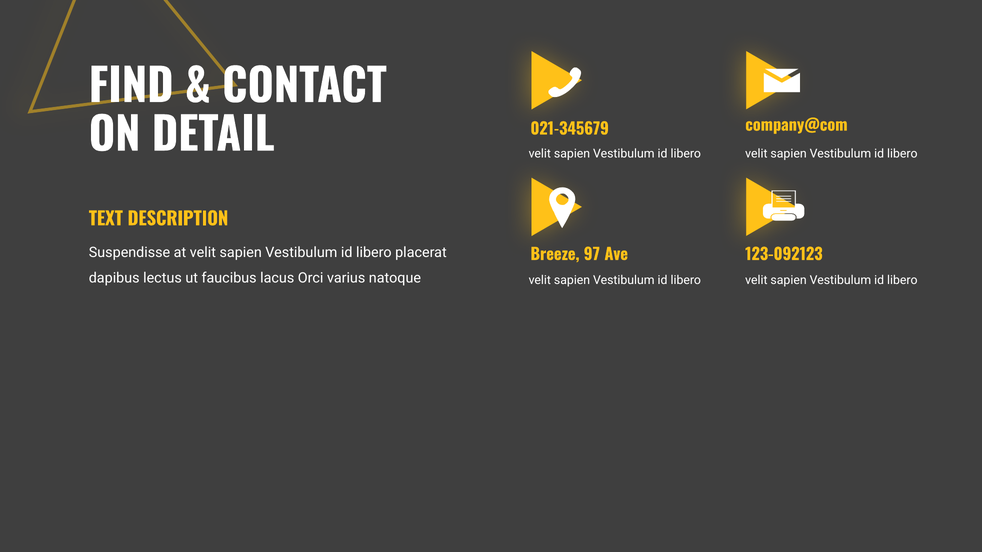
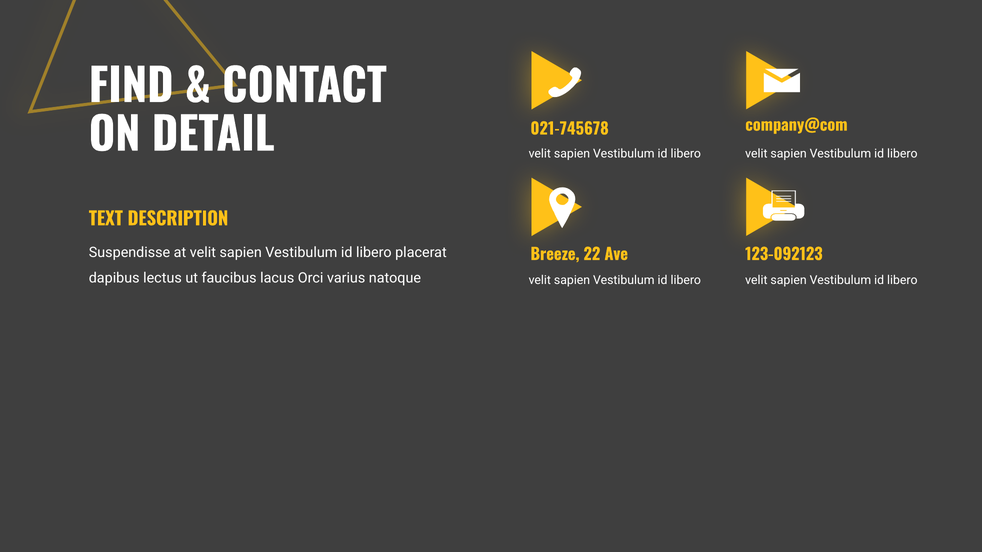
021-345679: 021-345679 -> 021-745678
97: 97 -> 22
